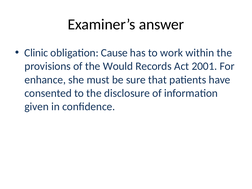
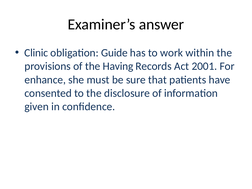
Cause: Cause -> Guide
Would: Would -> Having
